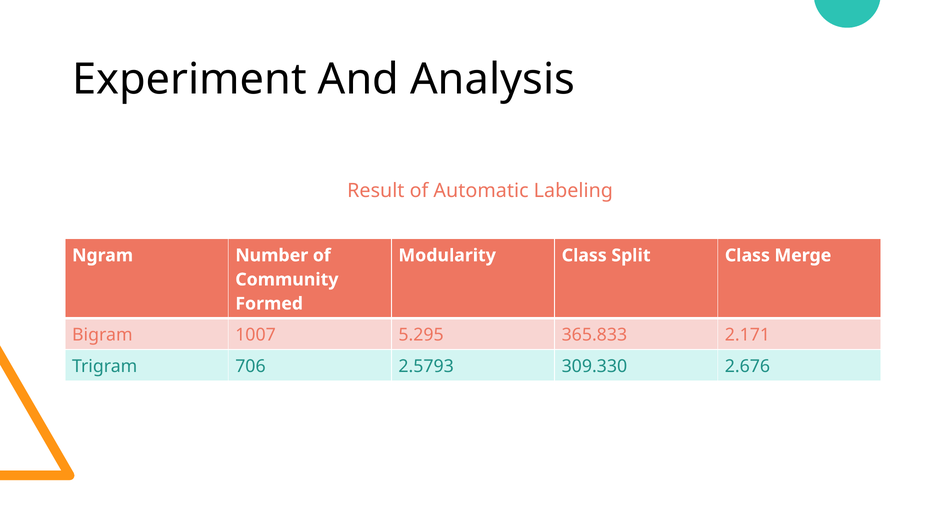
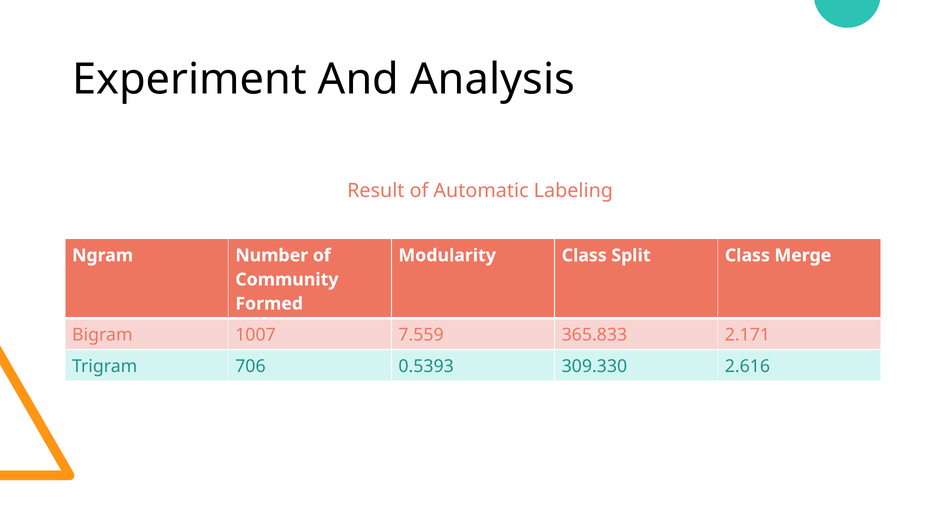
5.295: 5.295 -> 7.559
2.5793: 2.5793 -> 0.5393
2.676: 2.676 -> 2.616
